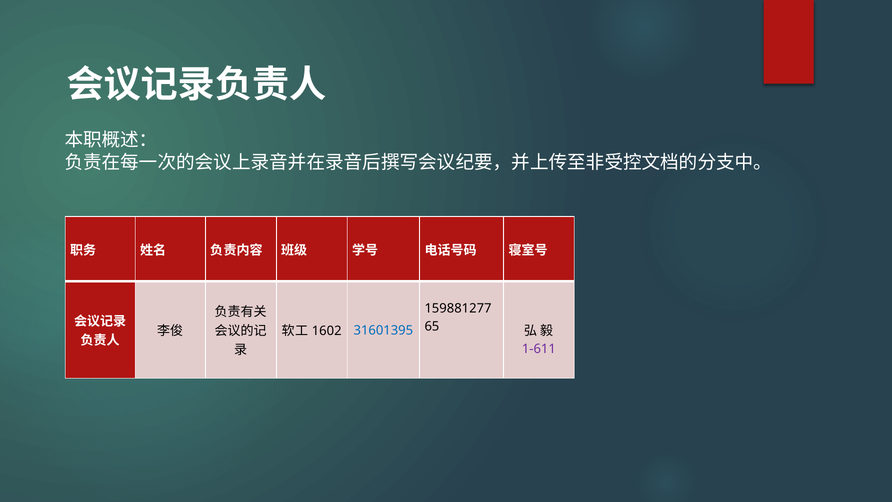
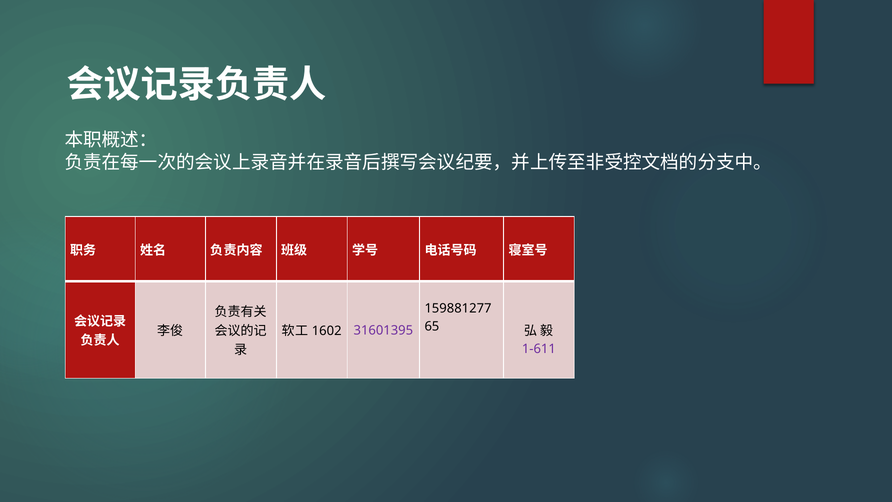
31601395 colour: blue -> purple
